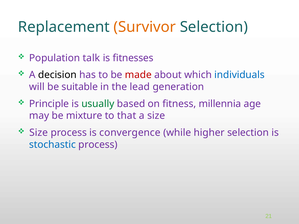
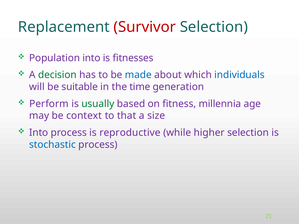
Survivor colour: orange -> red
Population talk: talk -> into
decision colour: black -> green
made colour: red -> blue
lead: lead -> time
Principle: Principle -> Perform
mixture: mixture -> context
Size at (39, 133): Size -> Into
convergence: convergence -> reproductive
